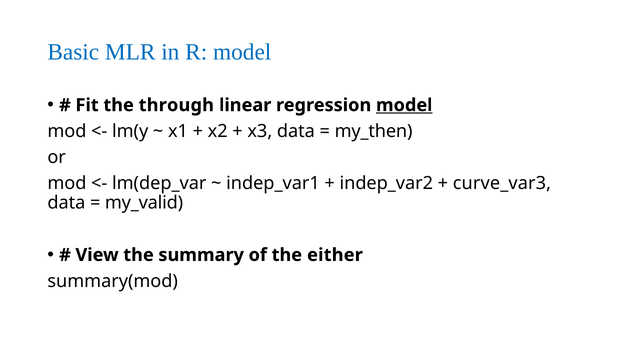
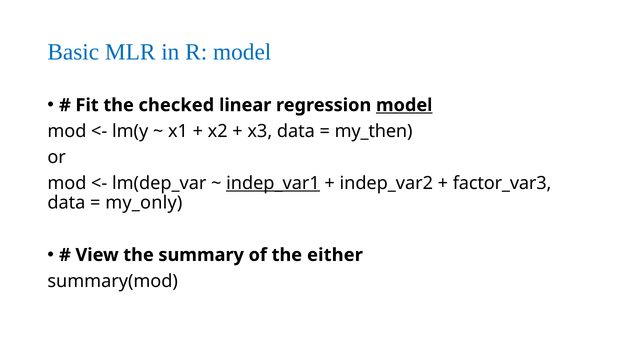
through: through -> checked
indep_var1 underline: none -> present
curve_var3: curve_var3 -> factor_var3
my_valid: my_valid -> my_only
